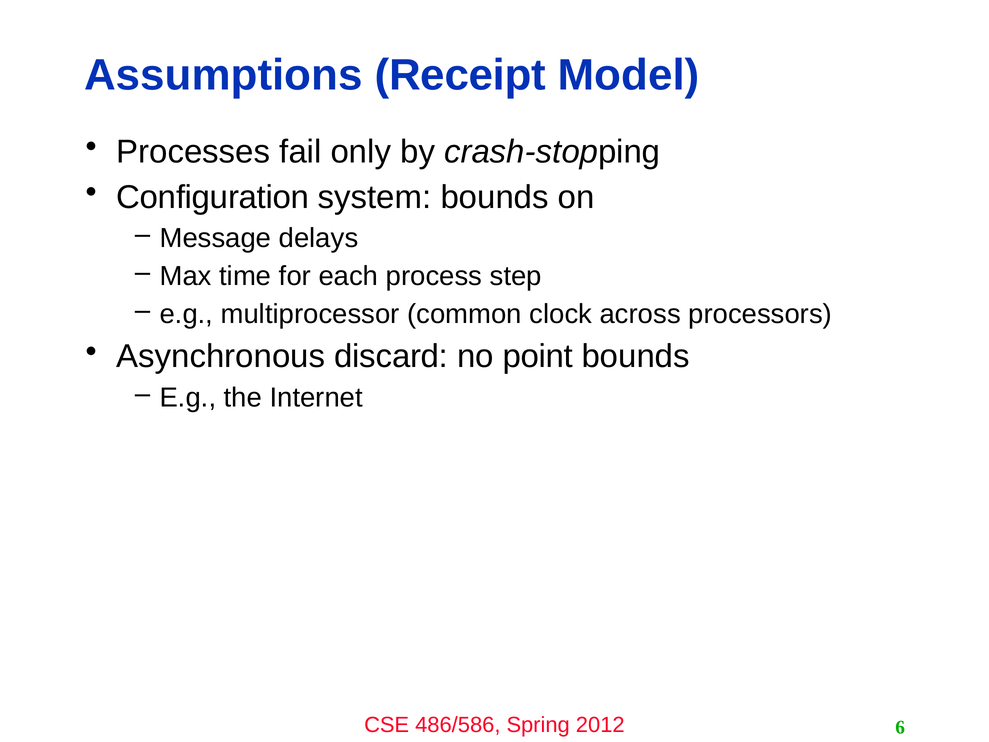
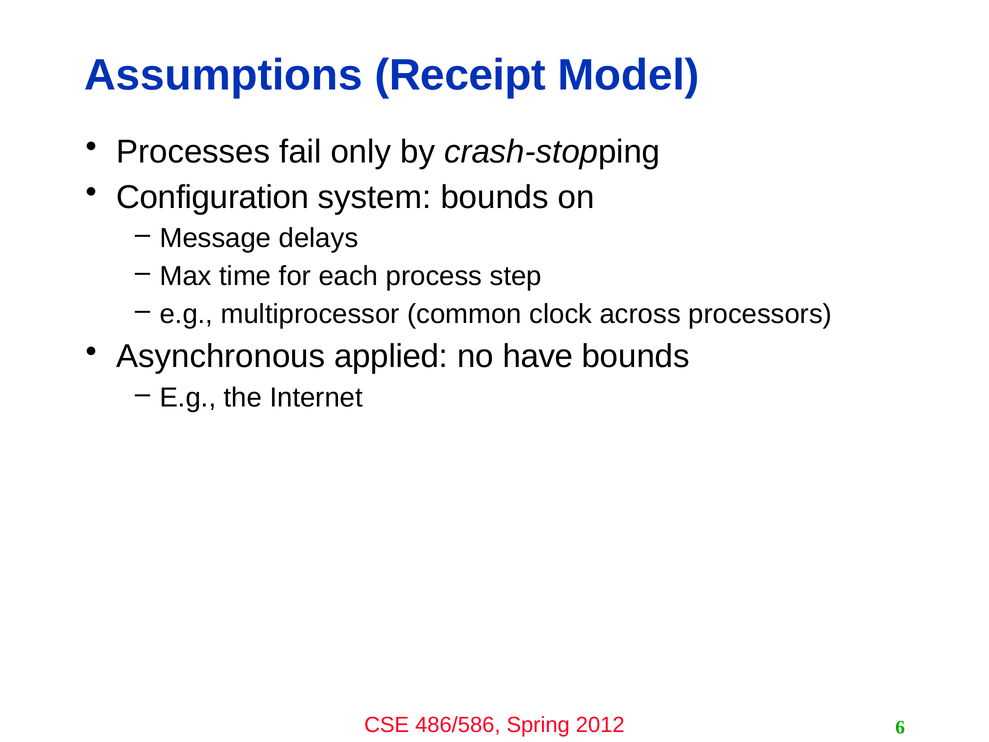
discard: discard -> applied
point: point -> have
